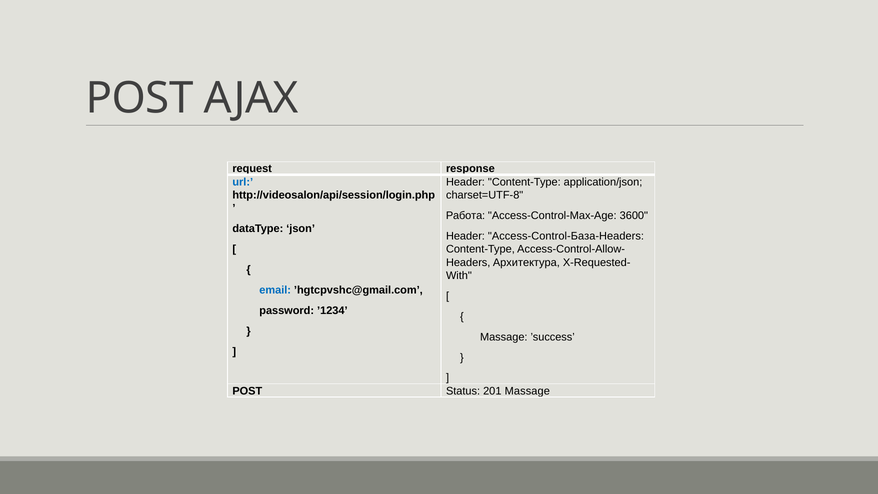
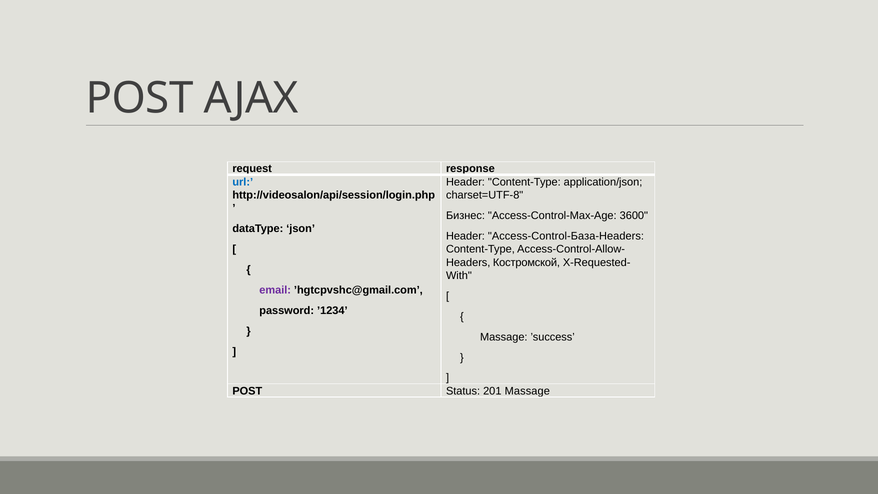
Работа: Работа -> Бизнес
Архитектура: Архитектура -> Костромской
email colour: blue -> purple
